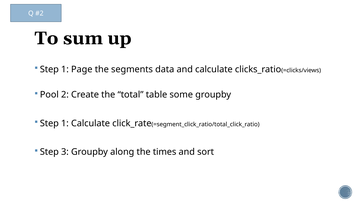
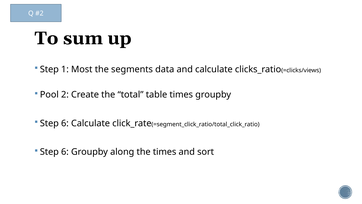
Page: Page -> Most
table some: some -> times
1 at (65, 123): 1 -> 6
3 at (65, 152): 3 -> 6
